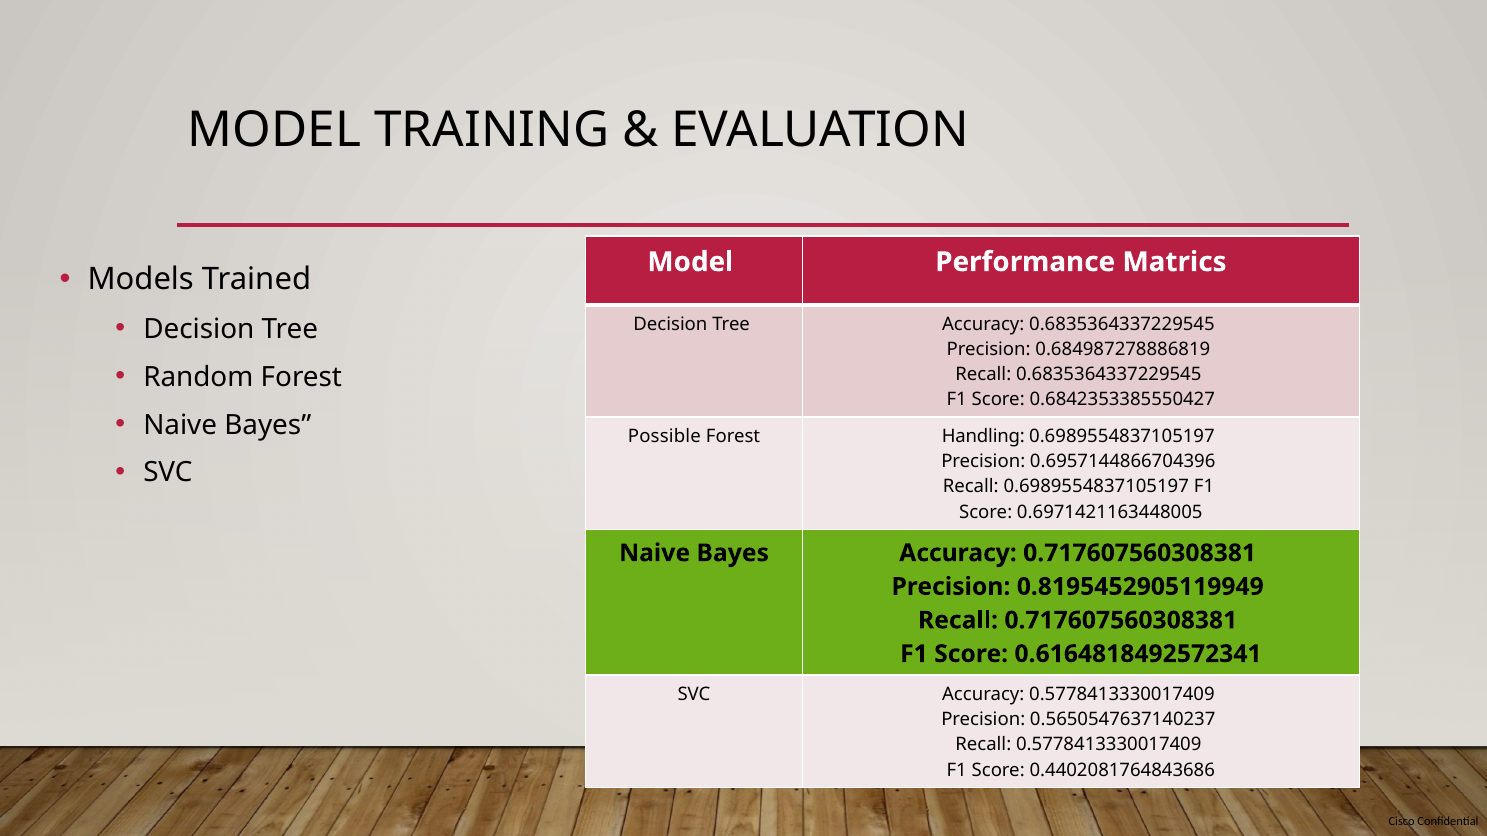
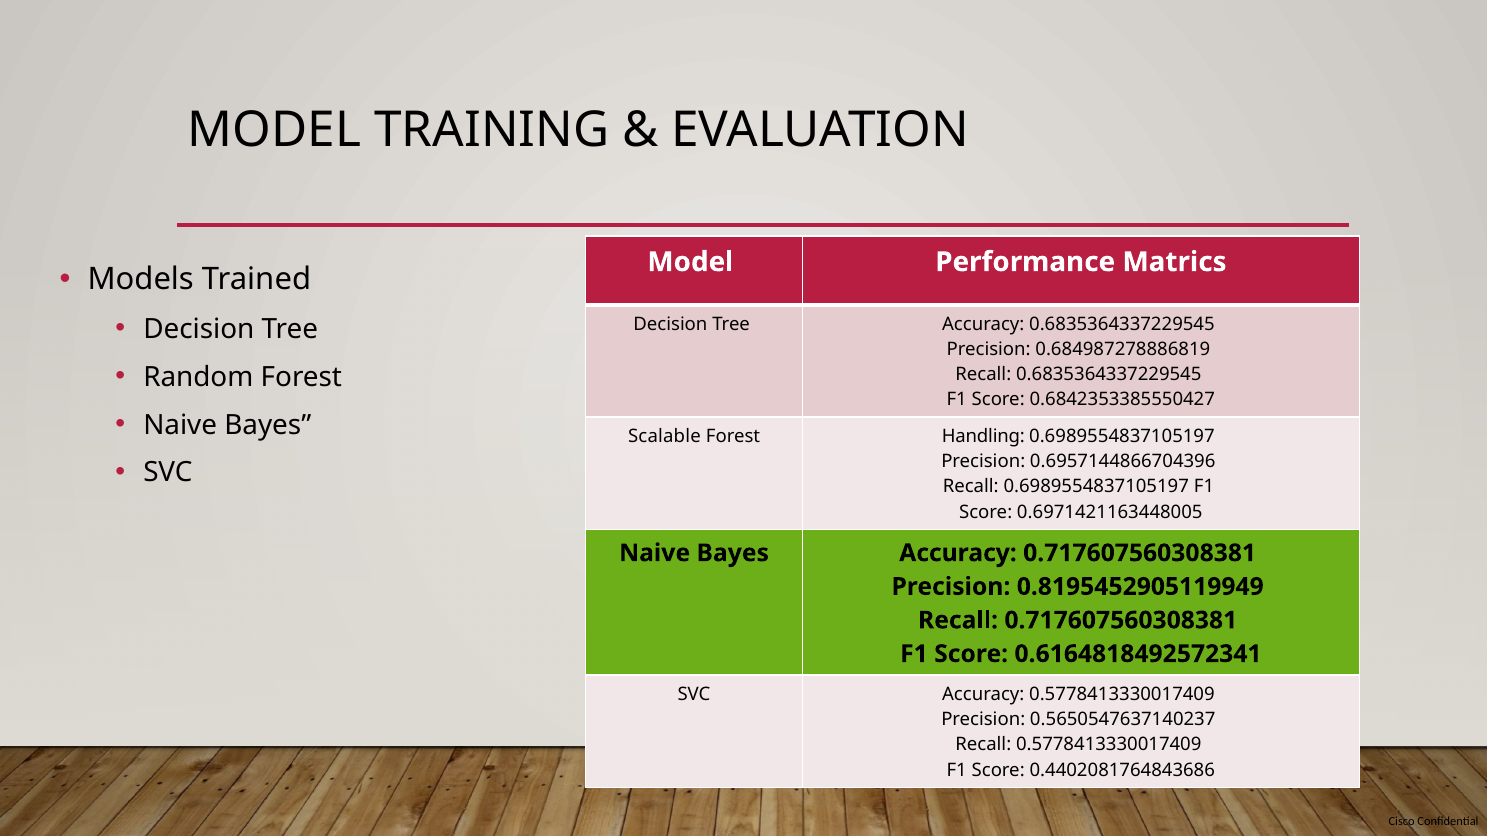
Possible: Possible -> Scalable
